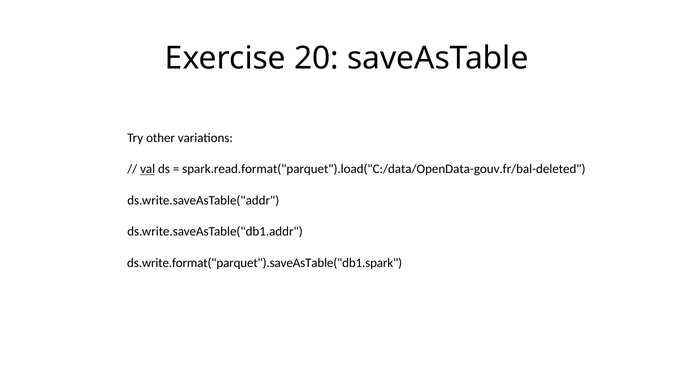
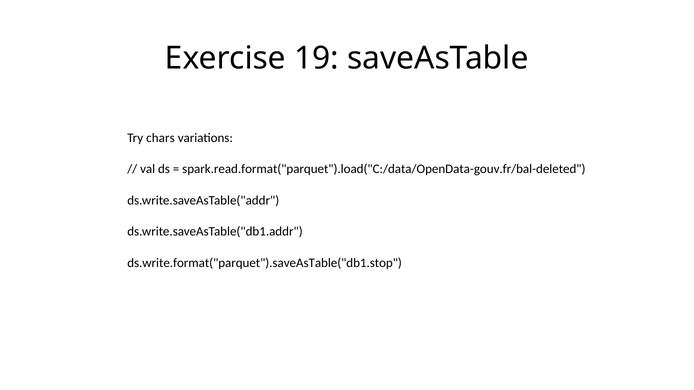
20: 20 -> 19
other: other -> chars
val underline: present -> none
ds.write.format("parquet").saveAsTable("db1.spark: ds.write.format("parquet").saveAsTable("db1.spark -> ds.write.format("parquet").saveAsTable("db1.stop
